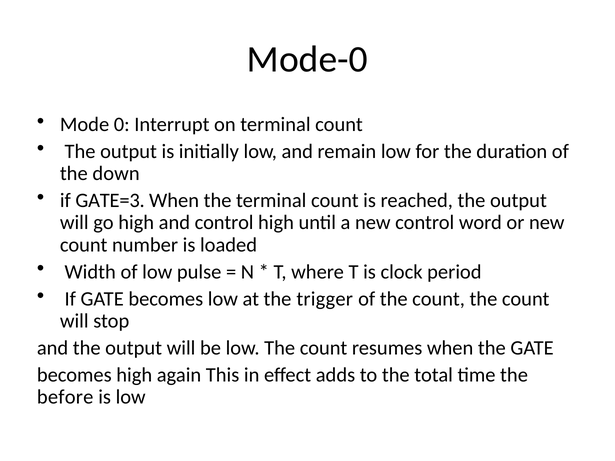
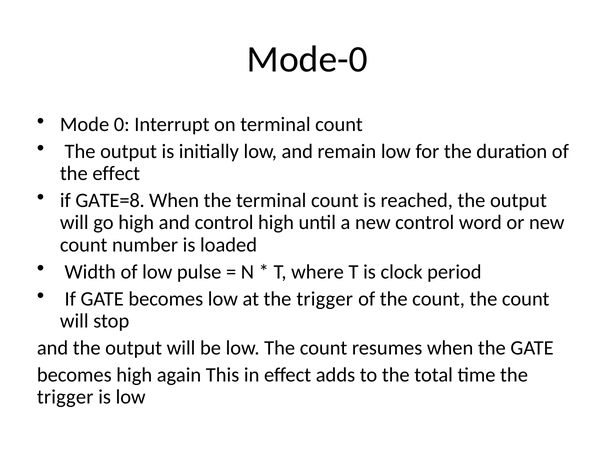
the down: down -> effect
GATE=3: GATE=3 -> GATE=8
before at (65, 397): before -> trigger
